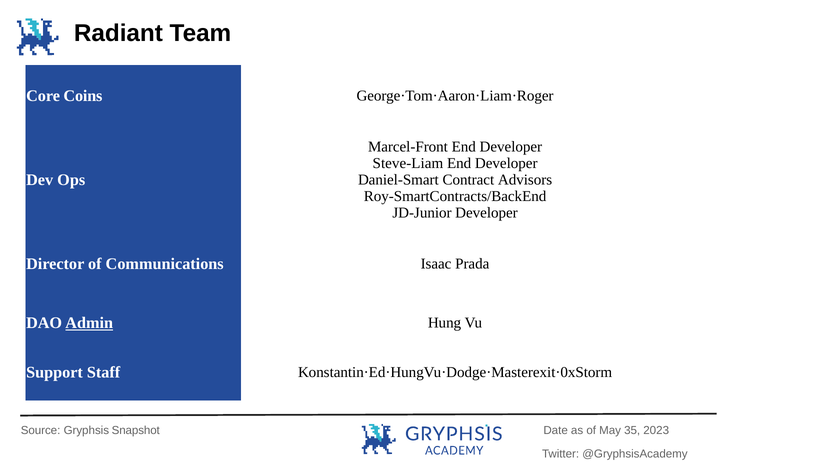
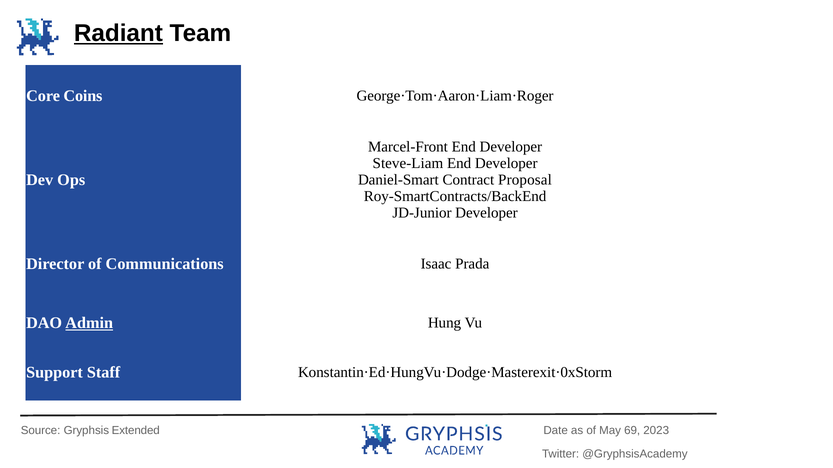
Radiant underline: none -> present
Advisors: Advisors -> Proposal
Snapshot: Snapshot -> Extended
35: 35 -> 69
